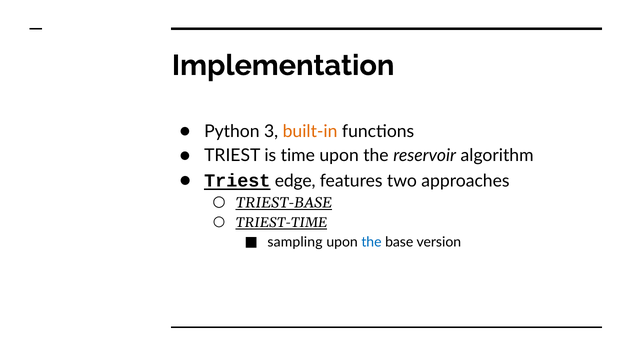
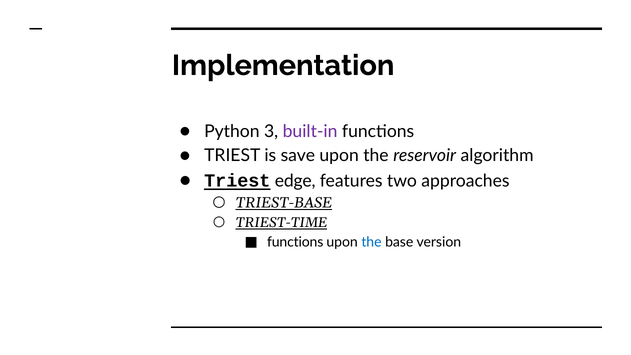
built-in colour: orange -> purple
time: time -> save
sampling at (295, 242): sampling -> functions
